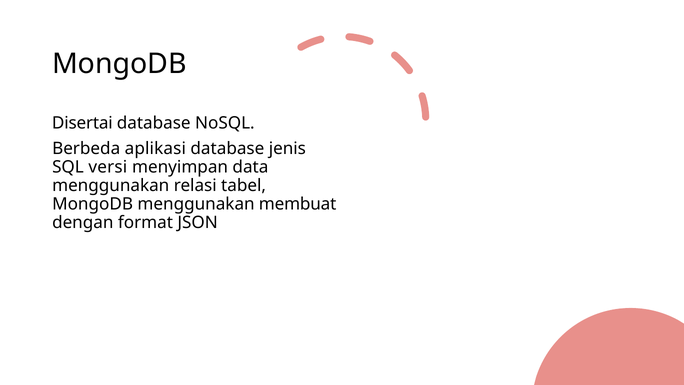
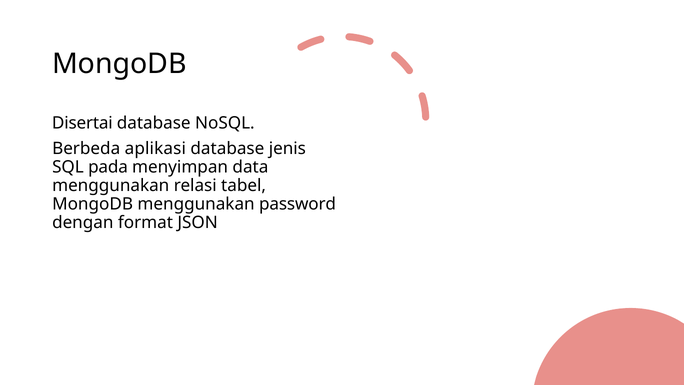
versi: versi -> pada
membuat: membuat -> password
